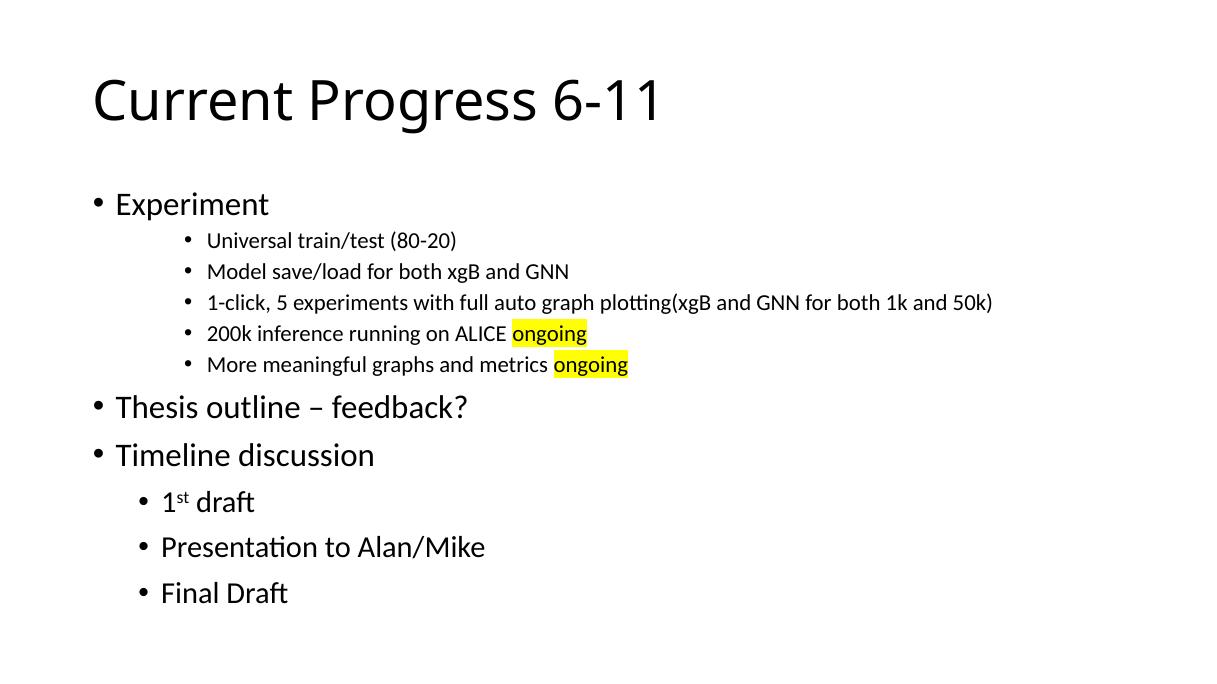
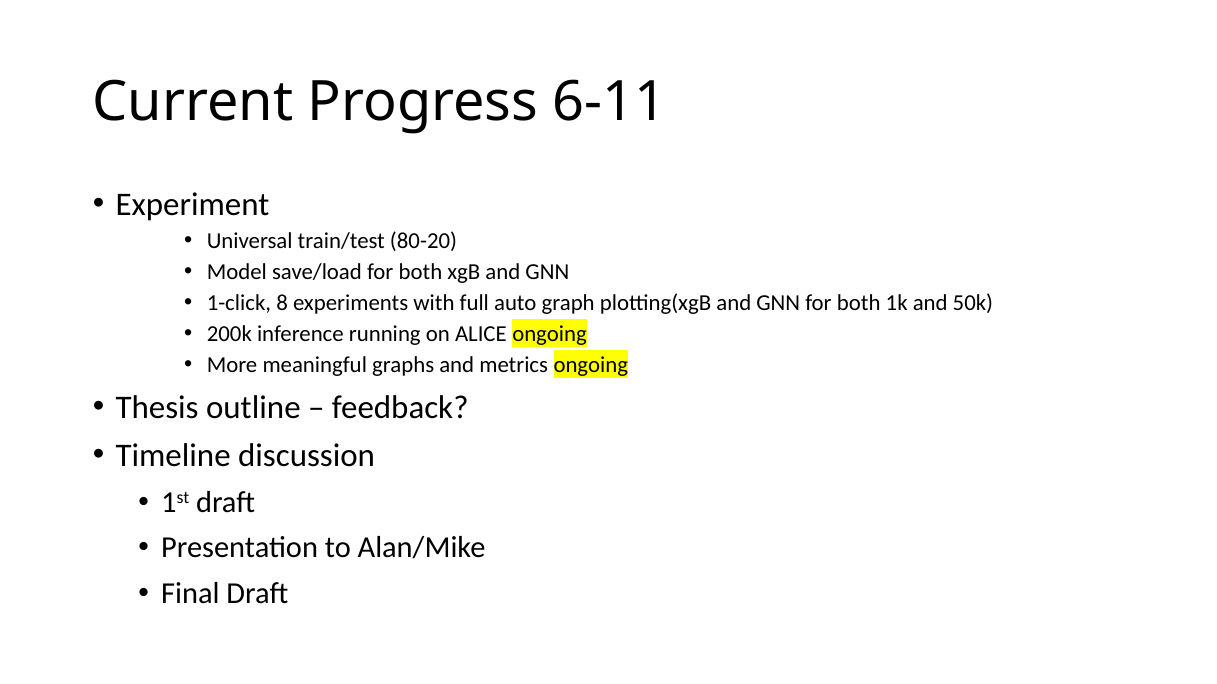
5: 5 -> 8
